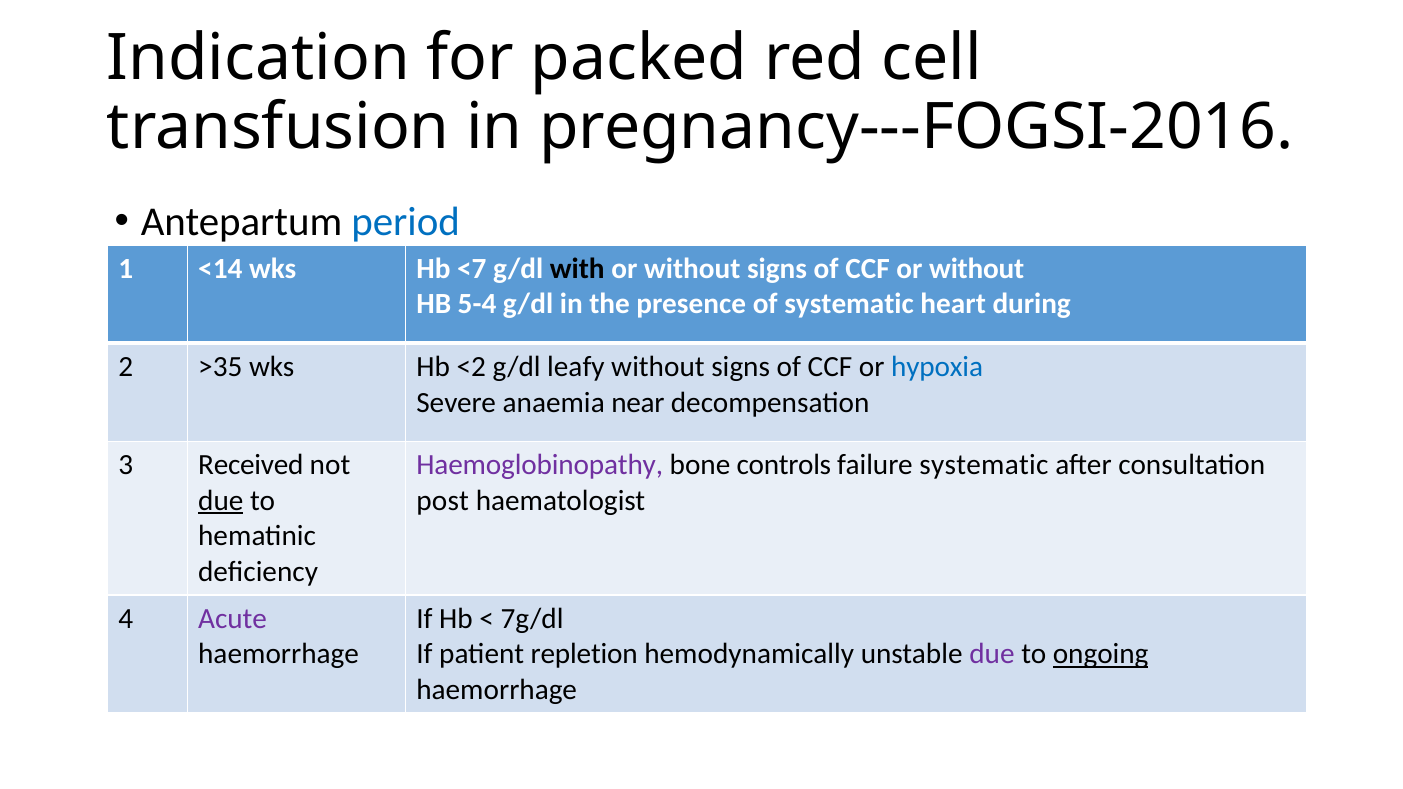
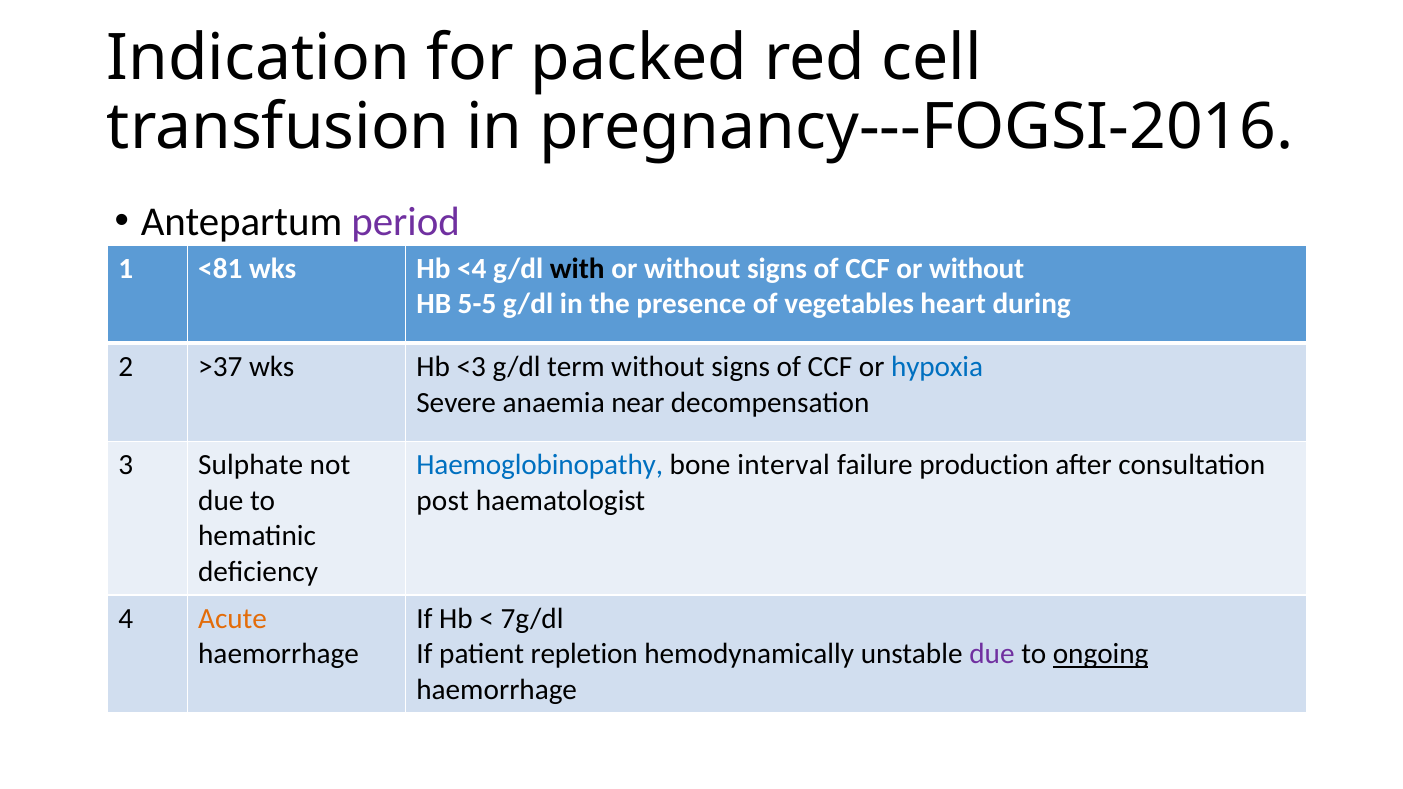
period colour: blue -> purple
<14: <14 -> <81
<7: <7 -> <4
5-4: 5-4 -> 5-5
of systematic: systematic -> vegetables
>35: >35 -> >37
<2: <2 -> <3
leafy: leafy -> term
Received: Received -> Sulphate
Haemoglobinopathy colour: purple -> blue
controls: controls -> interval
failure systematic: systematic -> production
due at (221, 501) underline: present -> none
Acute colour: purple -> orange
